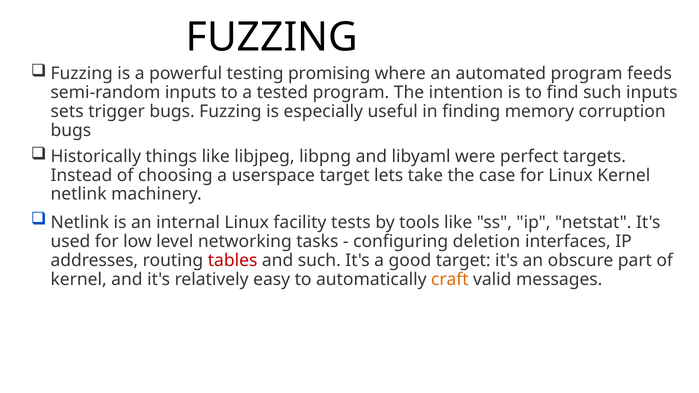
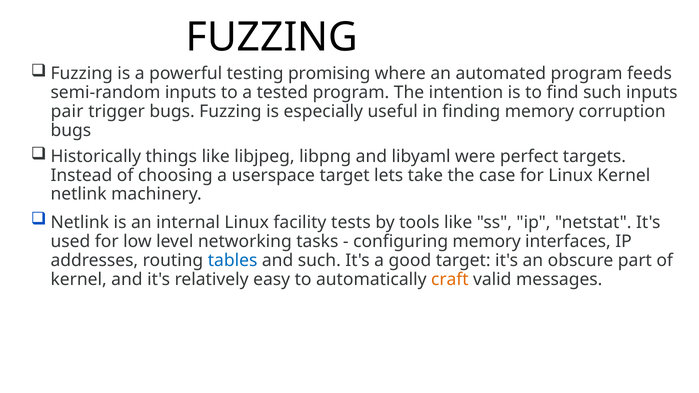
sets: sets -> pair
configuring deletion: deletion -> memory
tables colour: red -> blue
